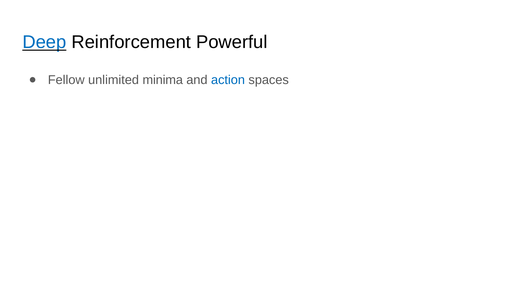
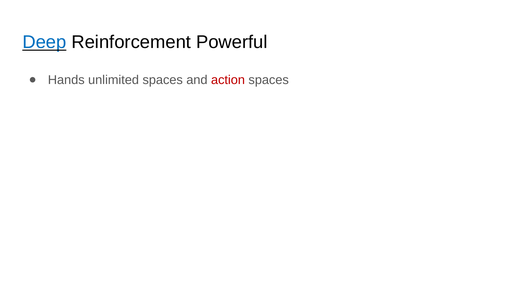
Fellow: Fellow -> Hands
unlimited minima: minima -> spaces
action colour: blue -> red
